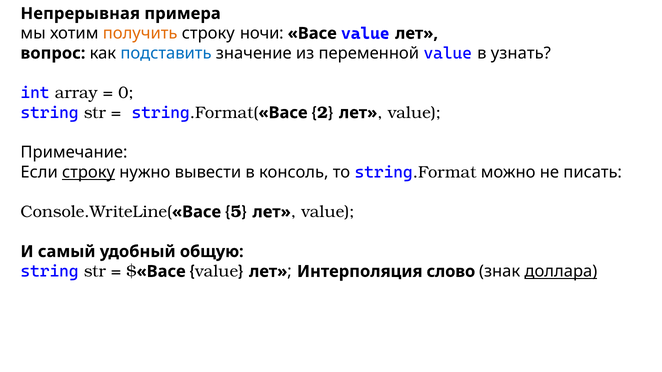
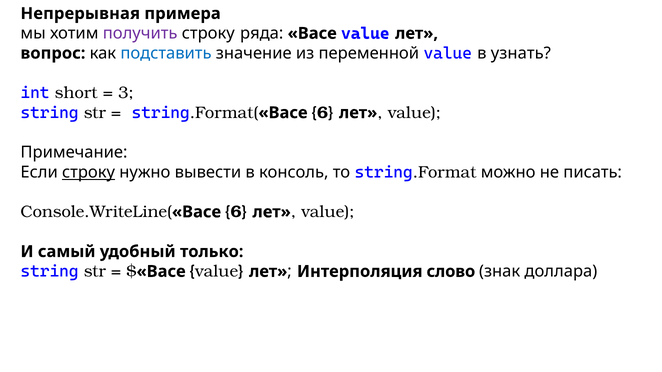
получить colour: orange -> purple
ночи: ночи -> ряда
array: array -> short
0: 0 -> 3
2 at (323, 113): 2 -> 6
5 at (236, 212): 5 -> 6
общую: общую -> только
доллара underline: present -> none
